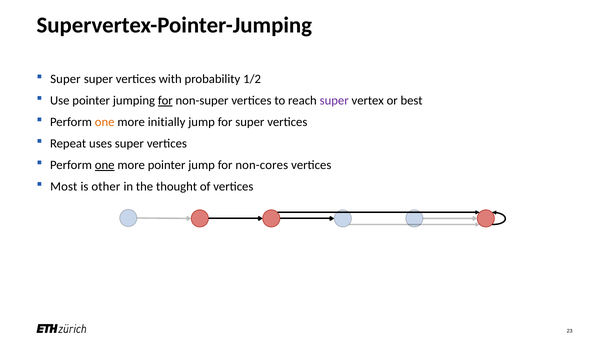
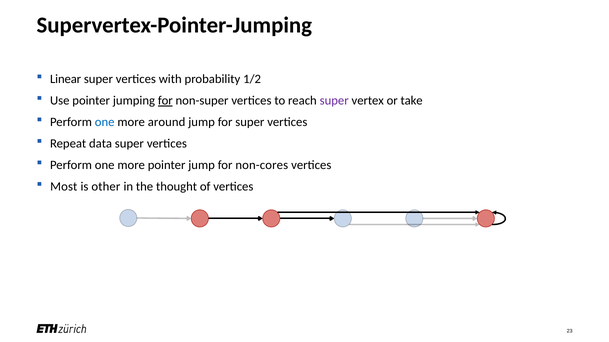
Super at (65, 79): Super -> Linear
best: best -> take
one at (105, 122) colour: orange -> blue
initially: initially -> around
uses: uses -> data
one at (105, 165) underline: present -> none
